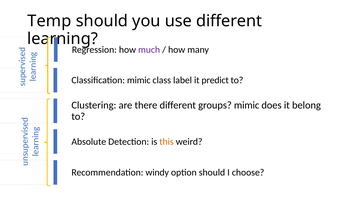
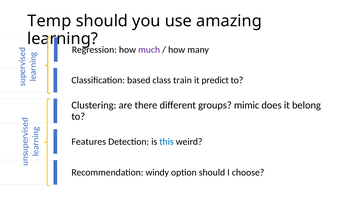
use different: different -> amazing
Classification mimic: mimic -> based
label: label -> train
Absolute: Absolute -> Features
this colour: orange -> blue
